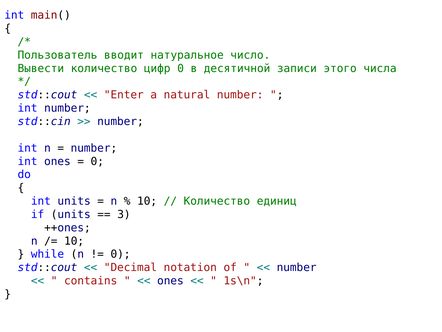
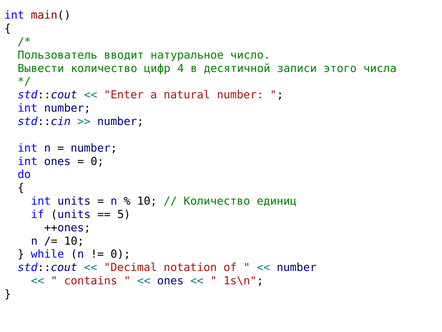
цифр 0: 0 -> 4
3: 3 -> 5
